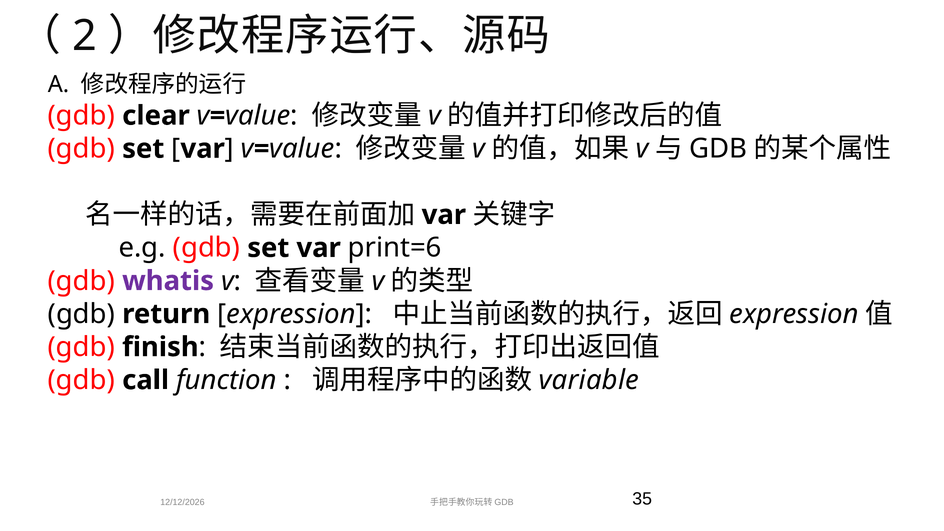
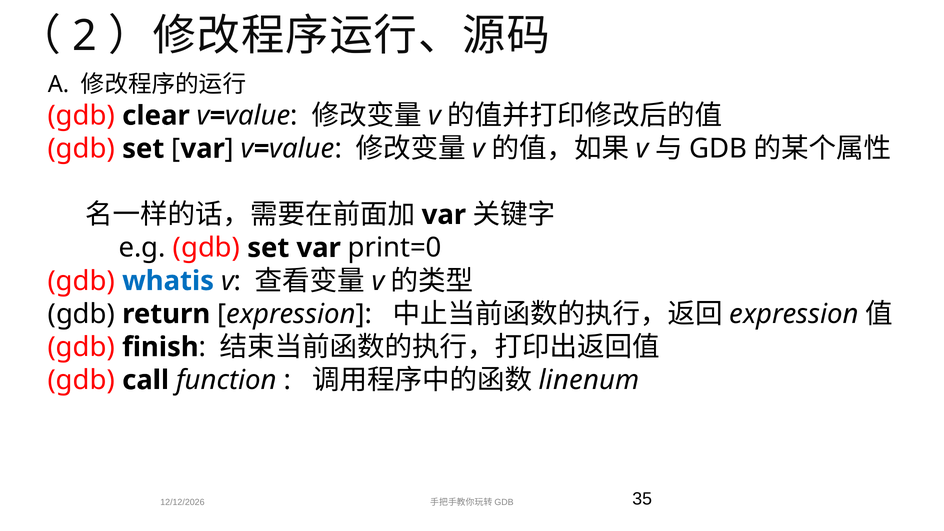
print=6: print=6 -> print=0
whatis colour: purple -> blue
variable: variable -> linenum
